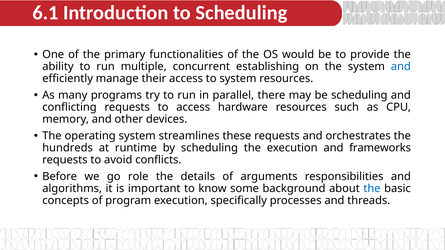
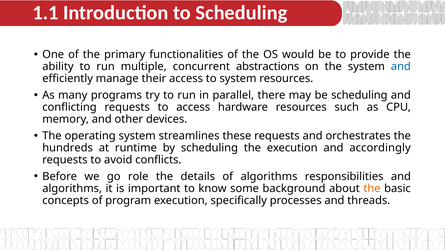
6.1: 6.1 -> 1.1
establishing: establishing -> abstractions
frameworks: frameworks -> accordingly
of arguments: arguments -> algorithms
the at (372, 189) colour: blue -> orange
